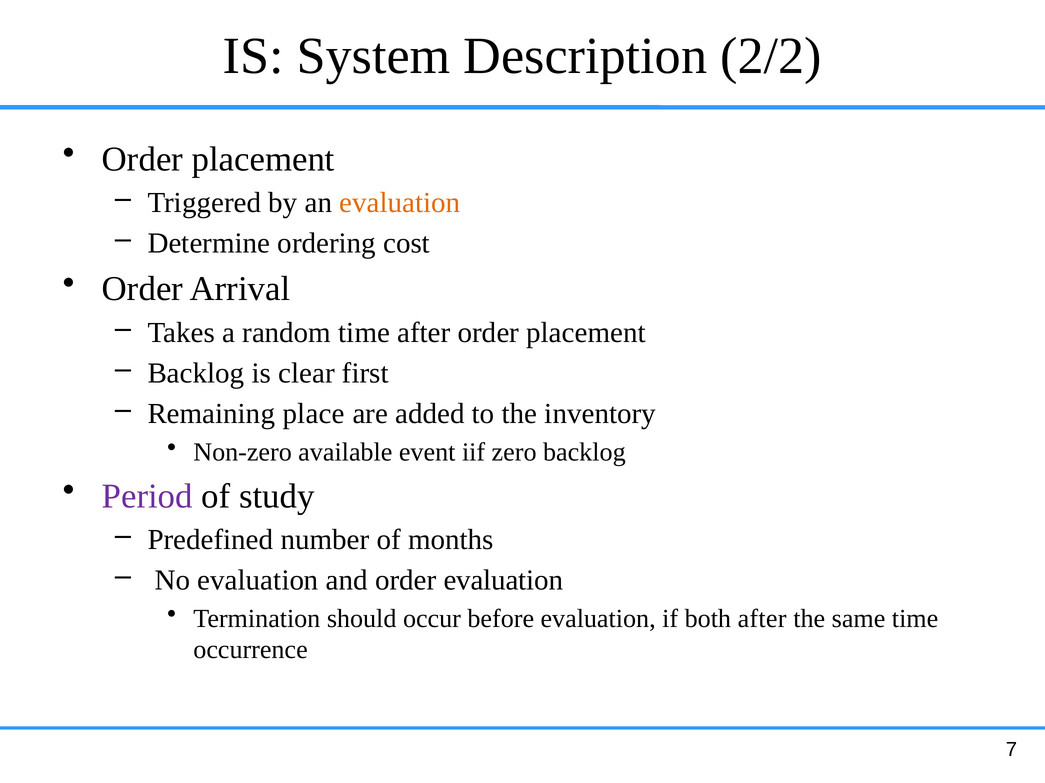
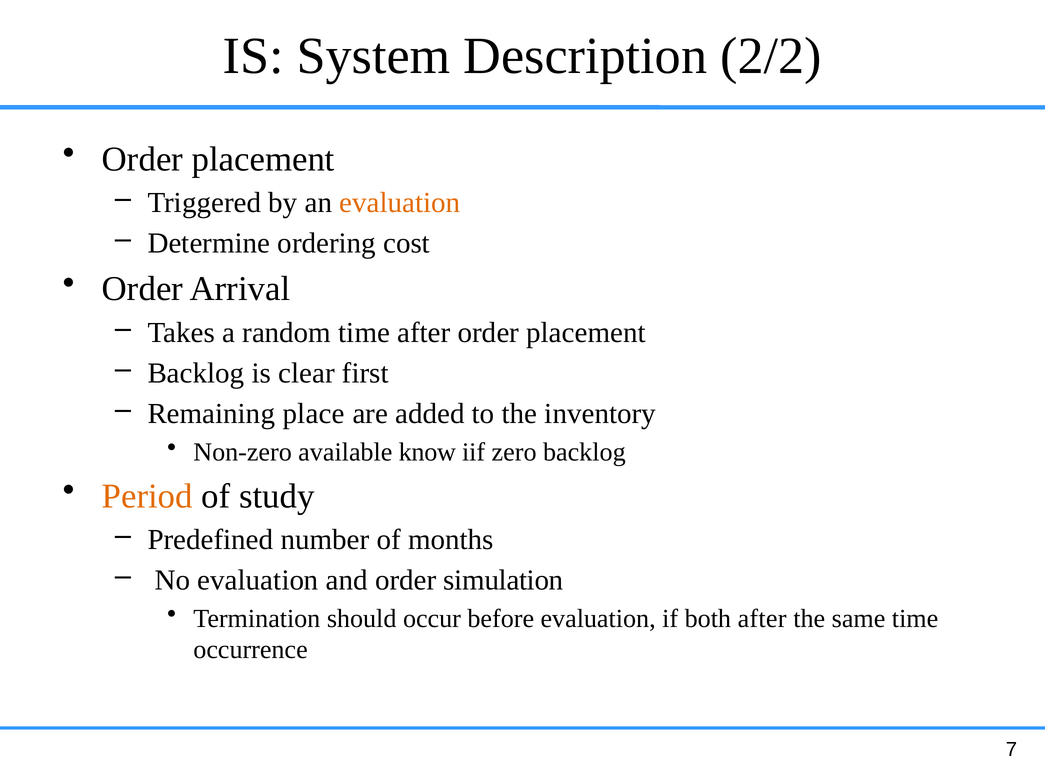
event: event -> know
Period colour: purple -> orange
order evaluation: evaluation -> simulation
